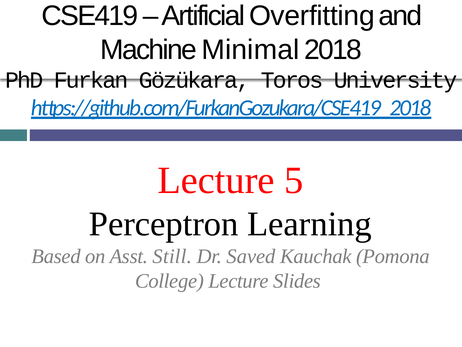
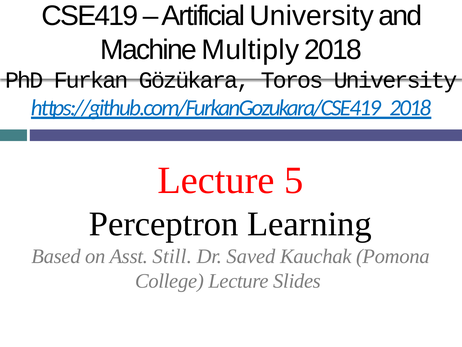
Artificial Overfitting: Overfitting -> University
Minimal: Minimal -> Multiply
